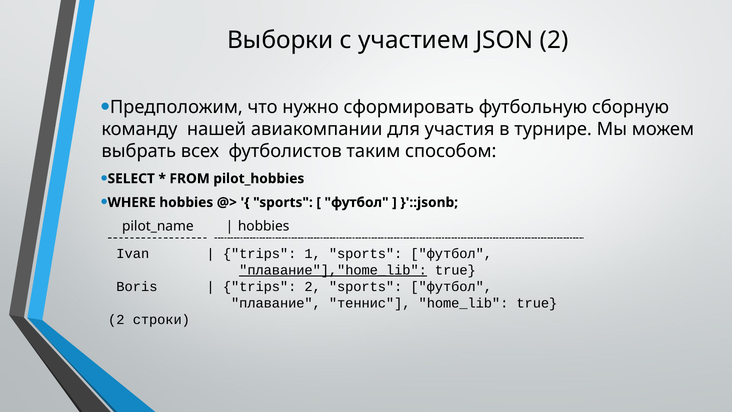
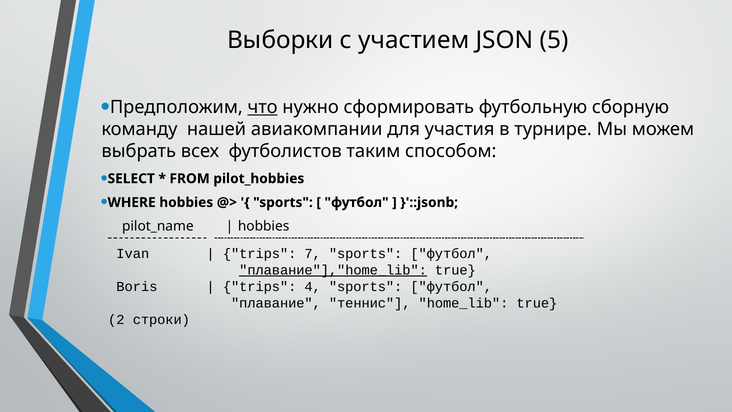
JSON 2: 2 -> 5
что underline: none -> present
1: 1 -> 7
trips 2: 2 -> 4
